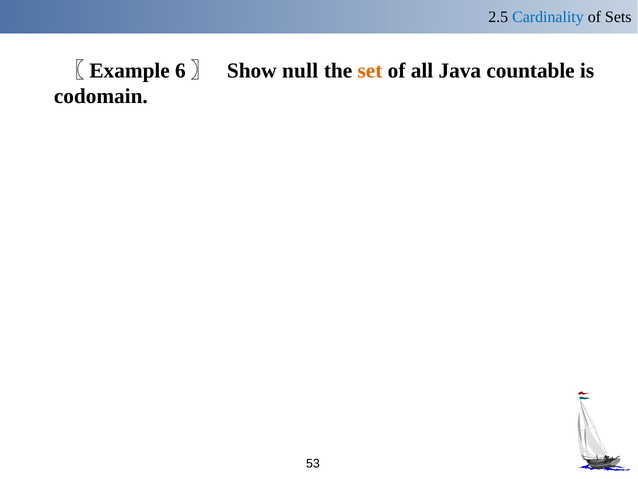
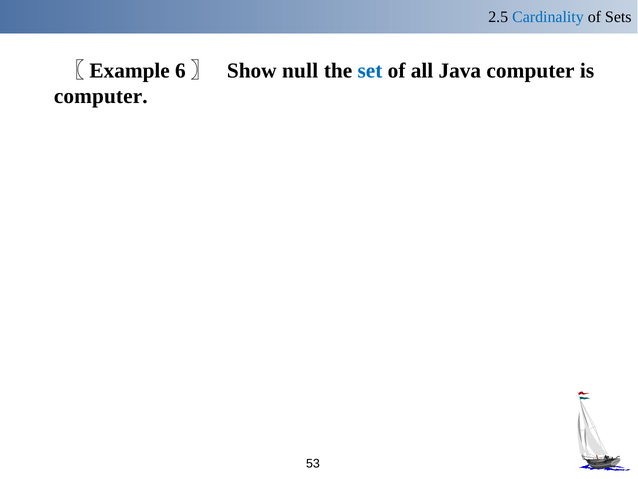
set colour: orange -> blue
Java countable: countable -> computer
codomain at (101, 96): codomain -> computer
